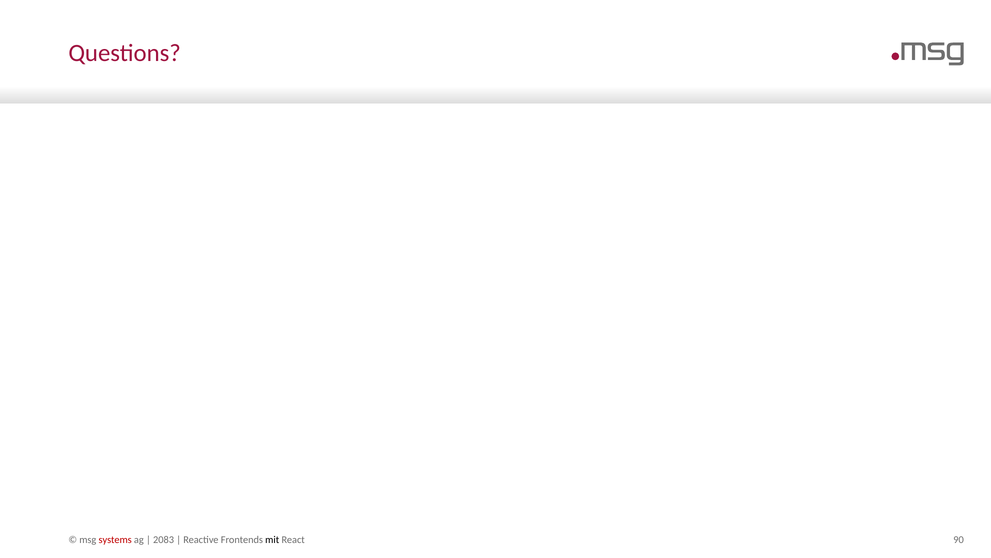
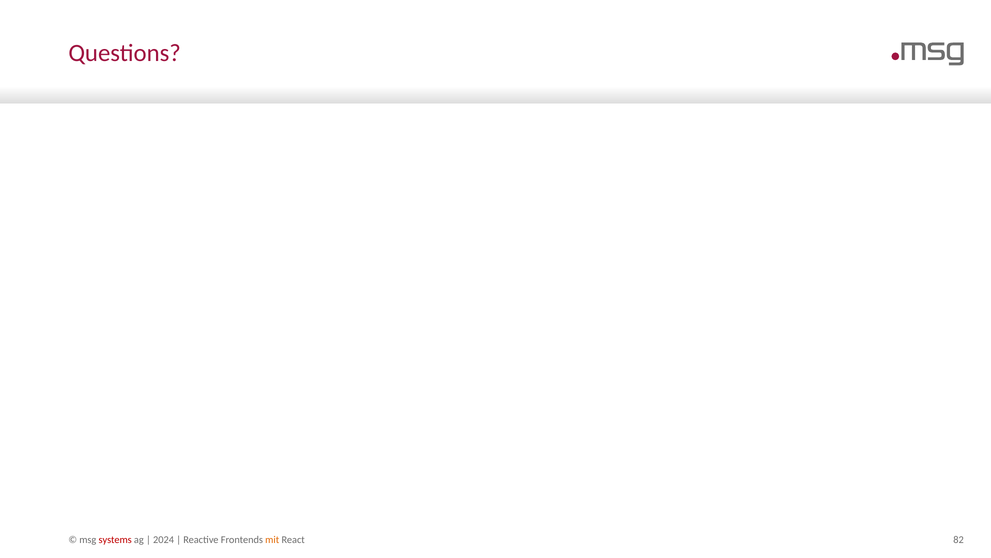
2083: 2083 -> 2024
mit colour: black -> orange
90: 90 -> 82
